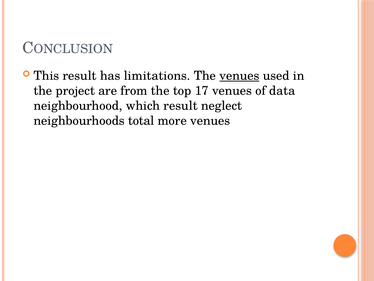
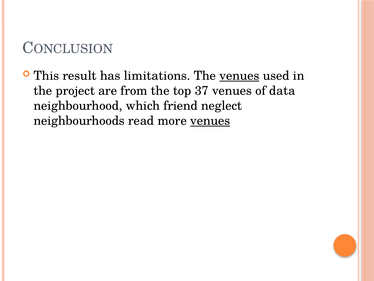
17: 17 -> 37
which result: result -> friend
total: total -> read
venues at (210, 121) underline: none -> present
